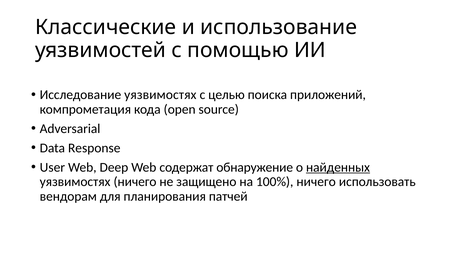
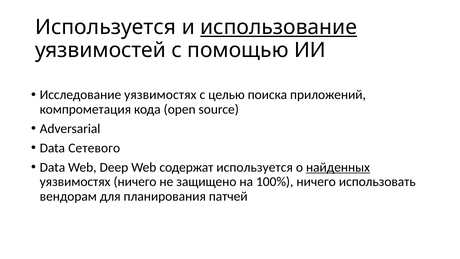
Классические at (106, 27): Классические -> Используется
использование underline: none -> present
Response: Response -> Сетевого
User at (52, 167): User -> Data
содержат обнаружение: обнаружение -> используется
